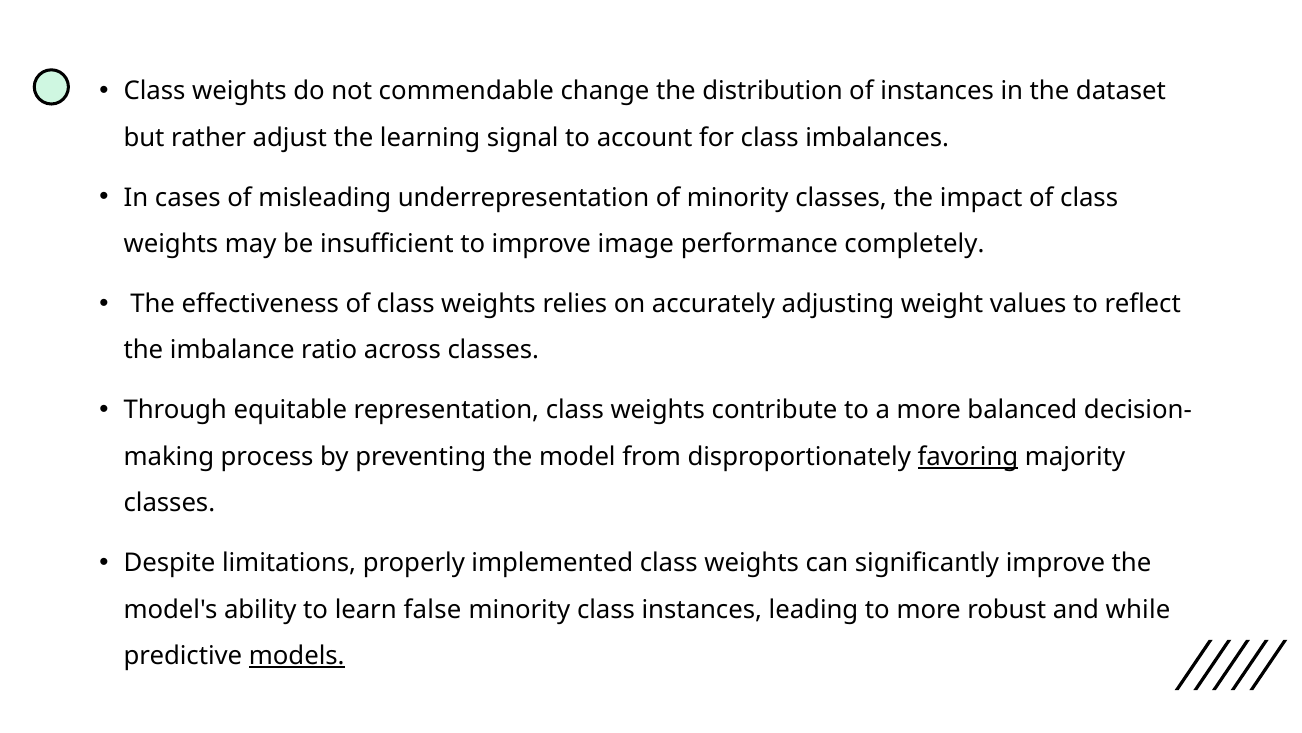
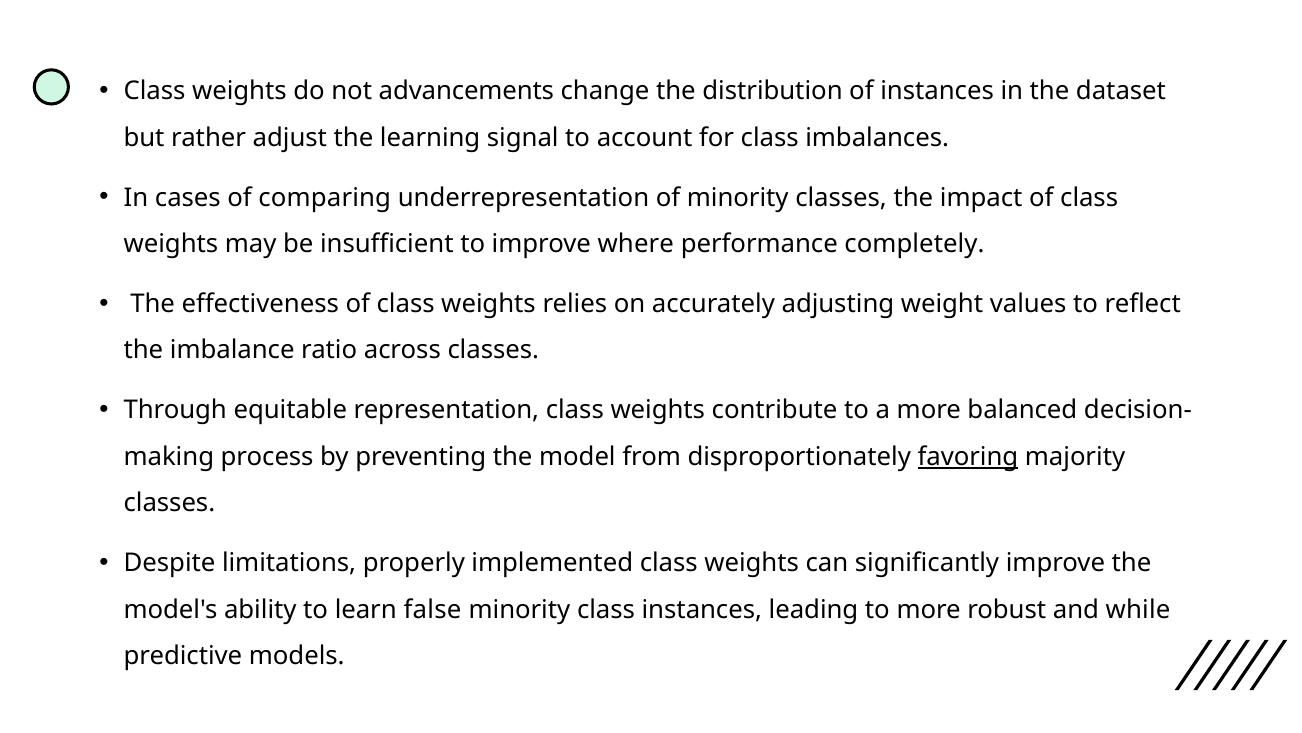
commendable: commendable -> advancements
misleading: misleading -> comparing
image: image -> where
models underline: present -> none
